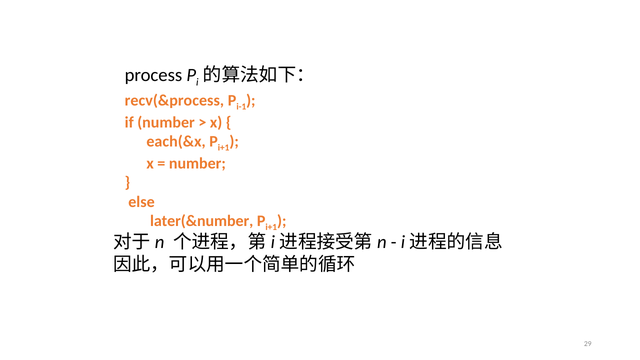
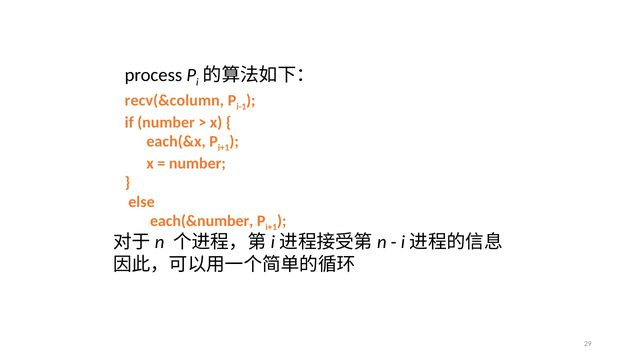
recv(&process: recv(&process -> recv(&column
later(&number: later(&number -> each(&number
